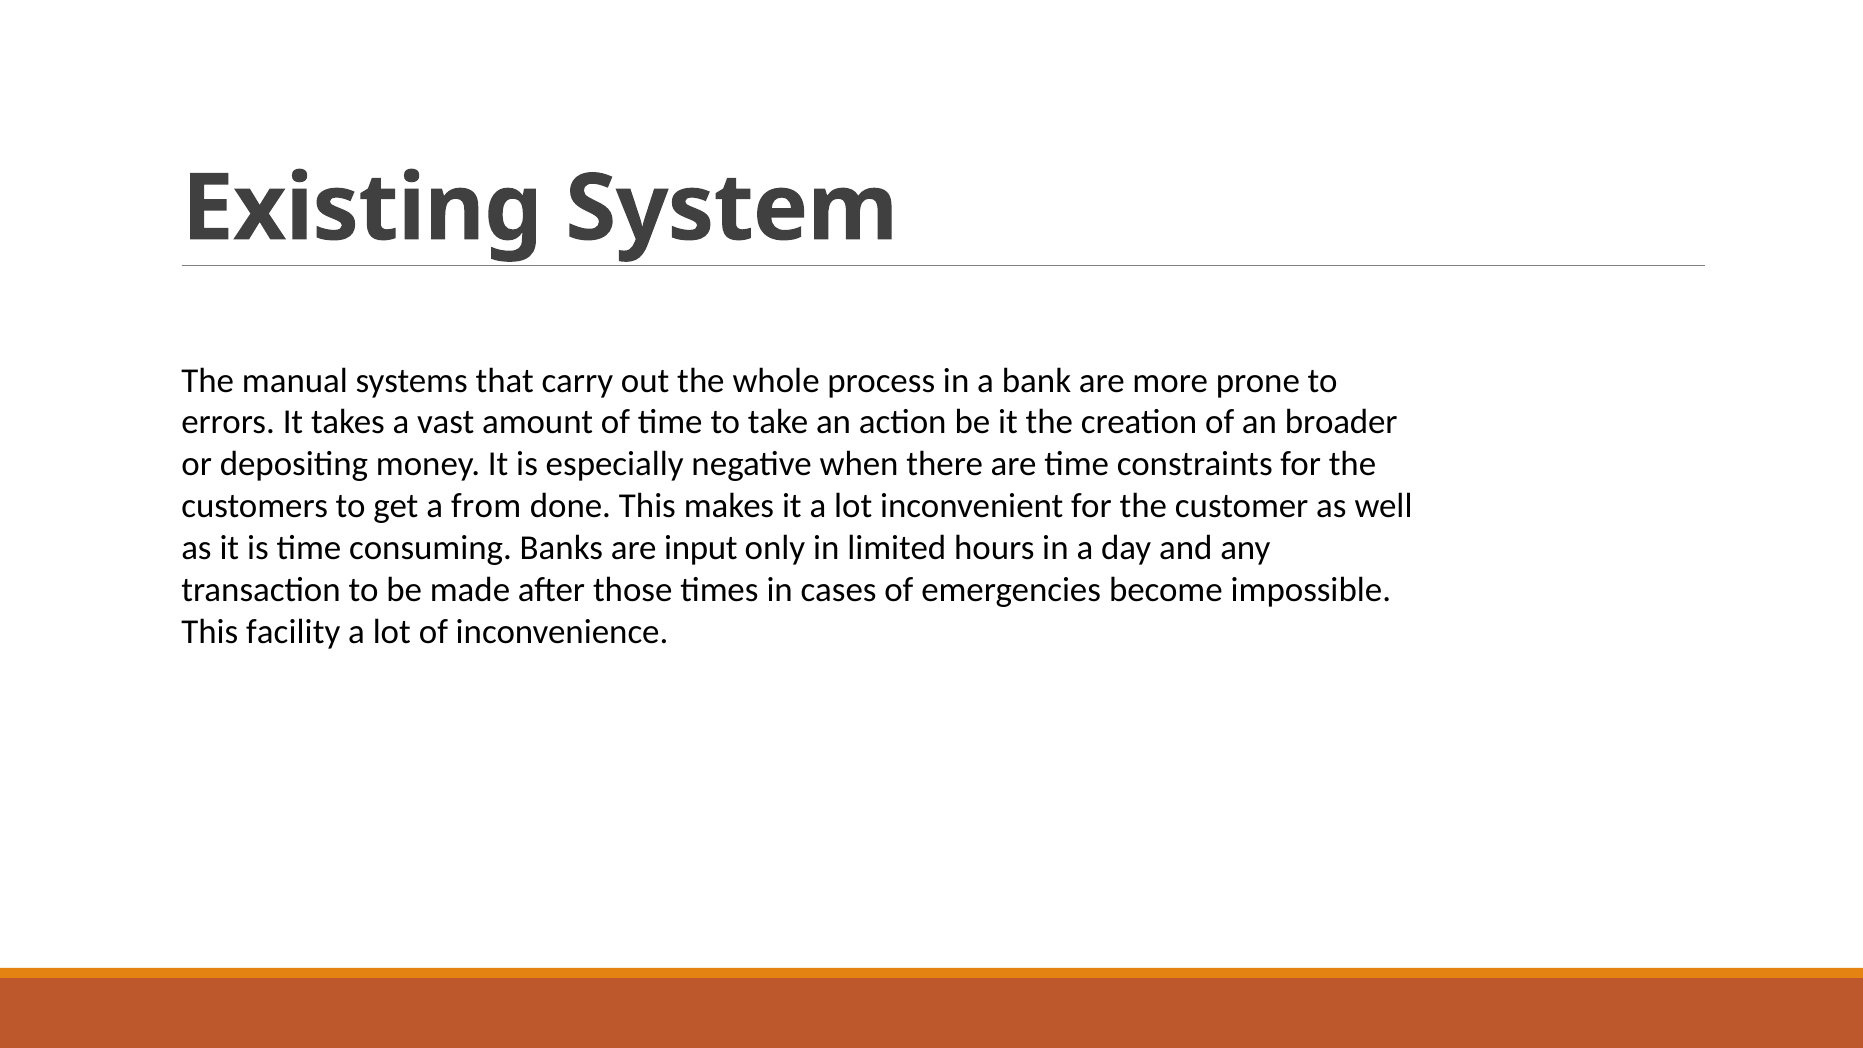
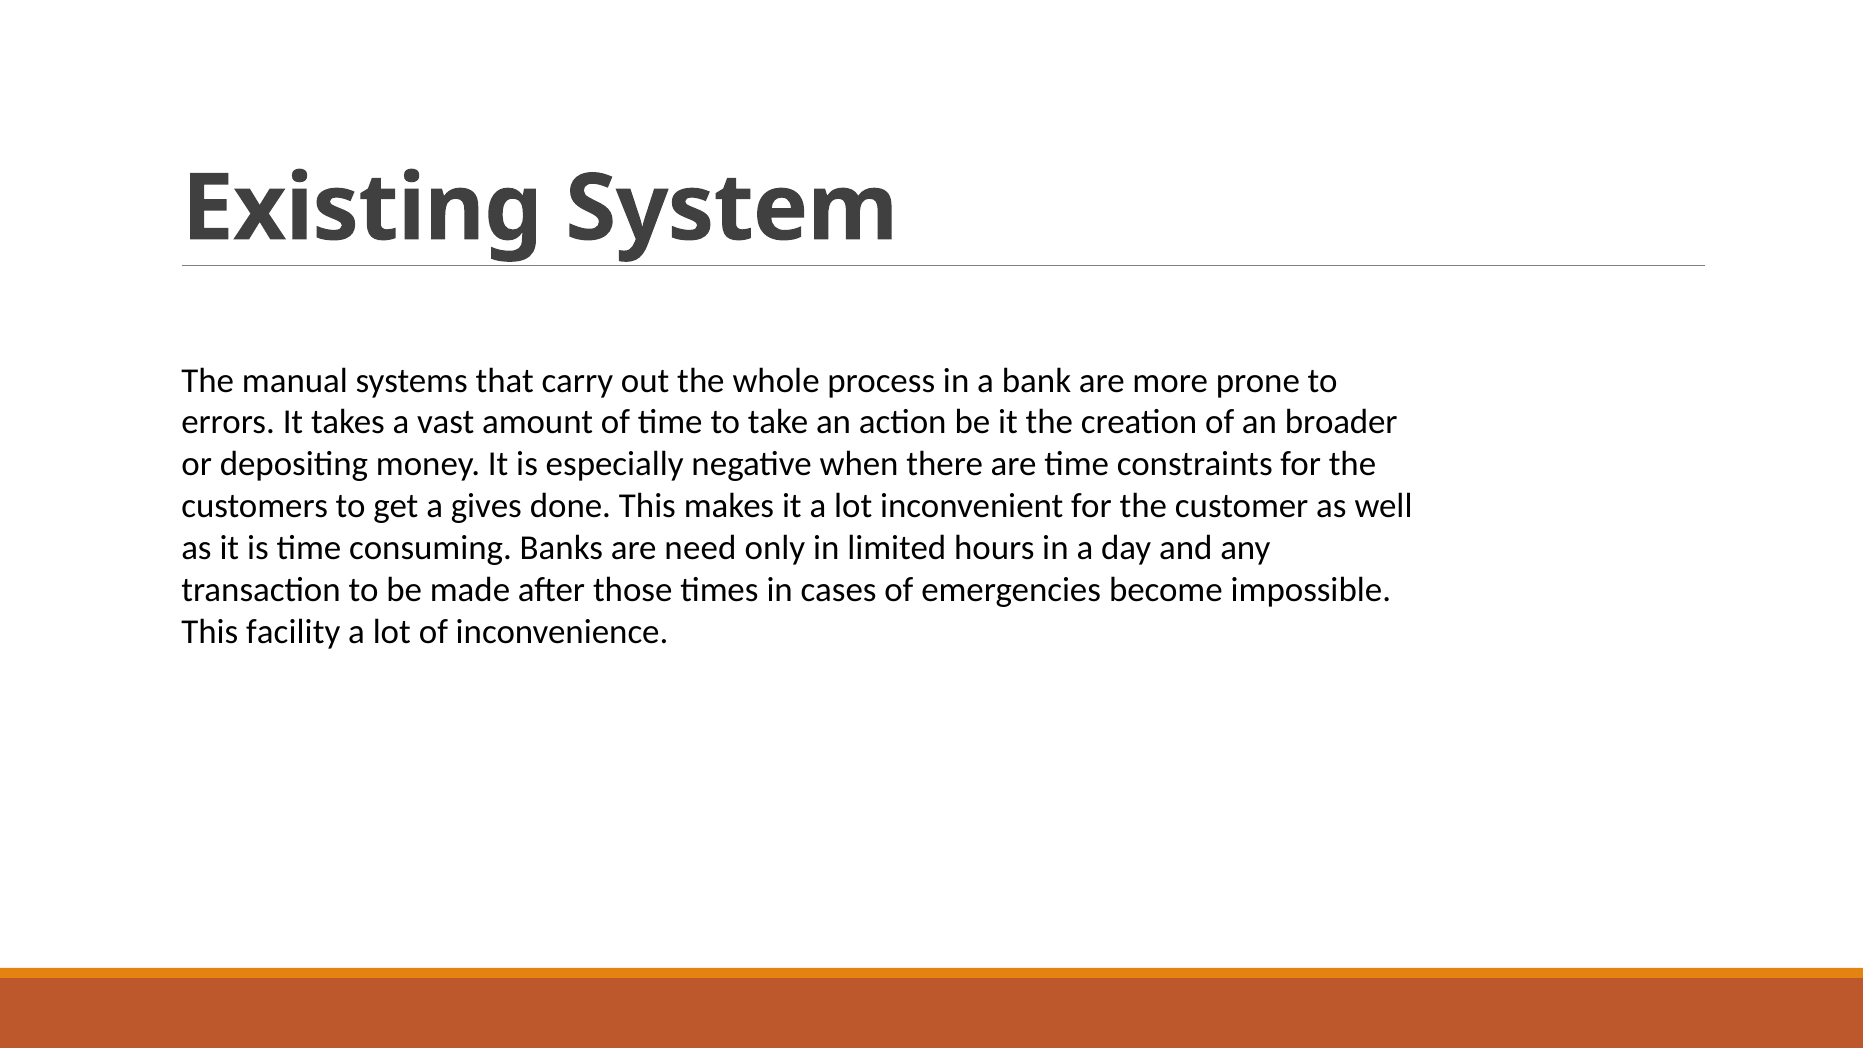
from: from -> gives
input: input -> need
